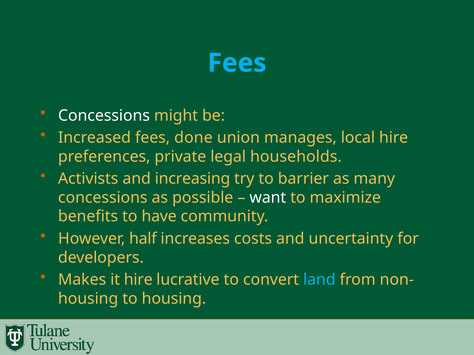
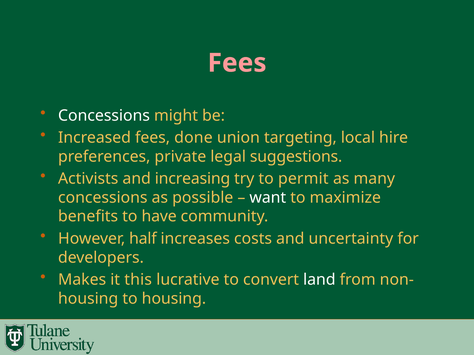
Fees at (237, 63) colour: light blue -> pink
manages: manages -> targeting
households: households -> suggestions
barrier: barrier -> permit
it hire: hire -> this
land colour: light blue -> white
